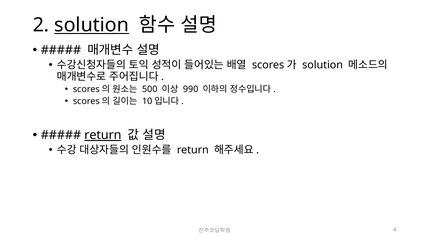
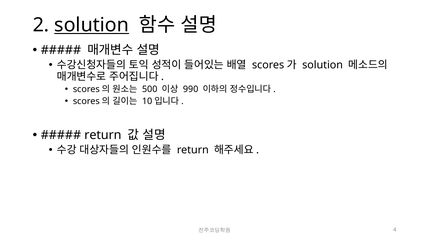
return at (103, 135) underline: present -> none
